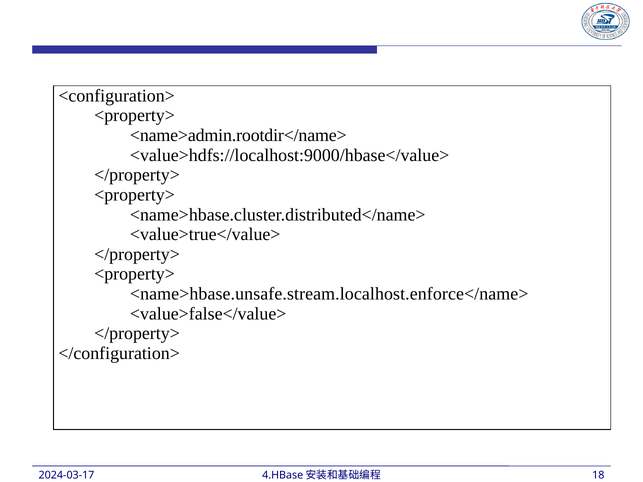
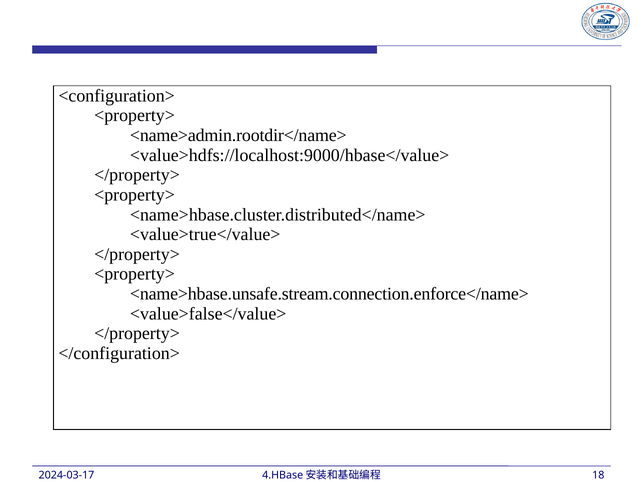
<name>hbase.unsafe.stream.localhost.enforce</name>: <name>hbase.unsafe.stream.localhost.enforce</name> -> <name>hbase.unsafe.stream.connection.enforce</name>
